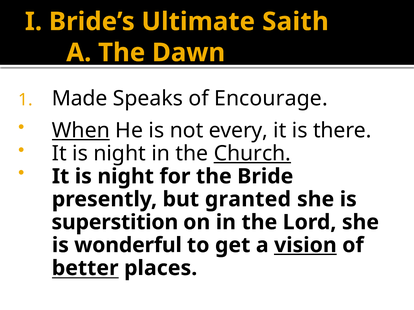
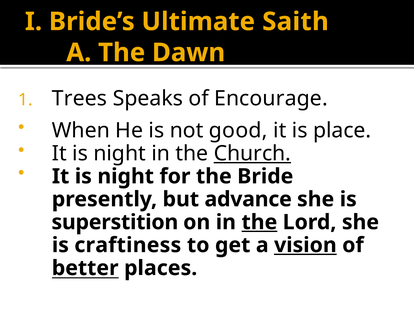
Made: Made -> Trees
When underline: present -> none
every: every -> good
there: there -> place
granted: granted -> advance
the at (259, 223) underline: none -> present
wonderful: wonderful -> craftiness
